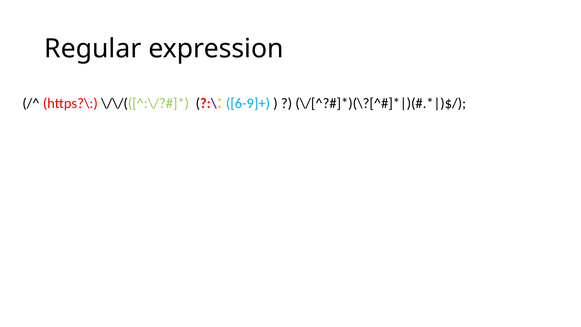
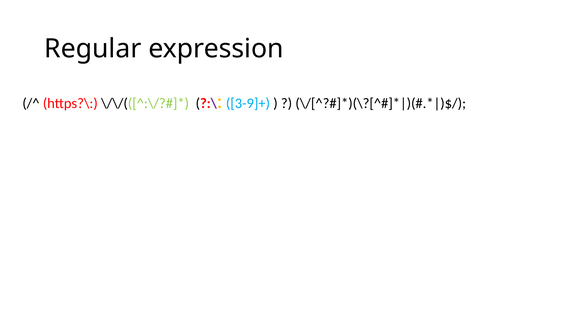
6-9]+: 6-9]+ -> 3-9]+
